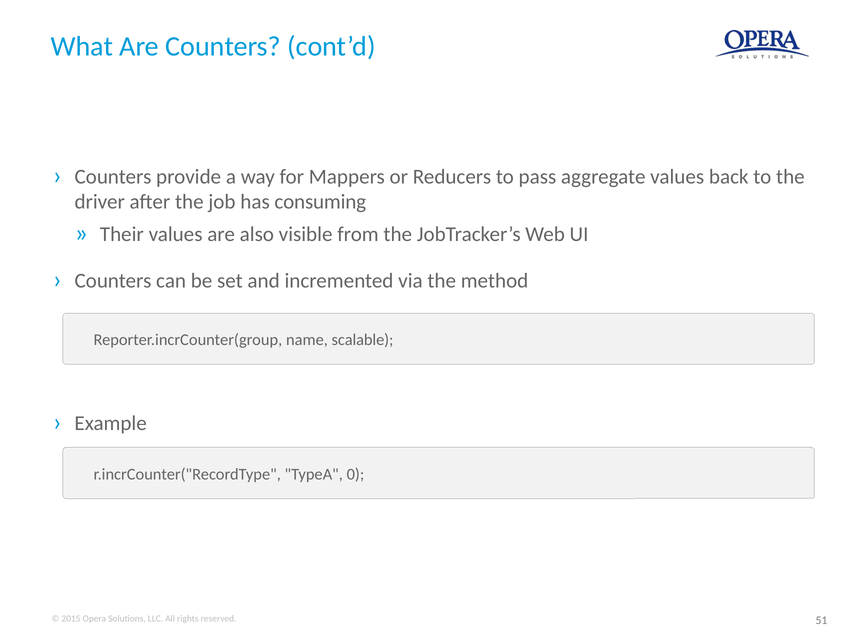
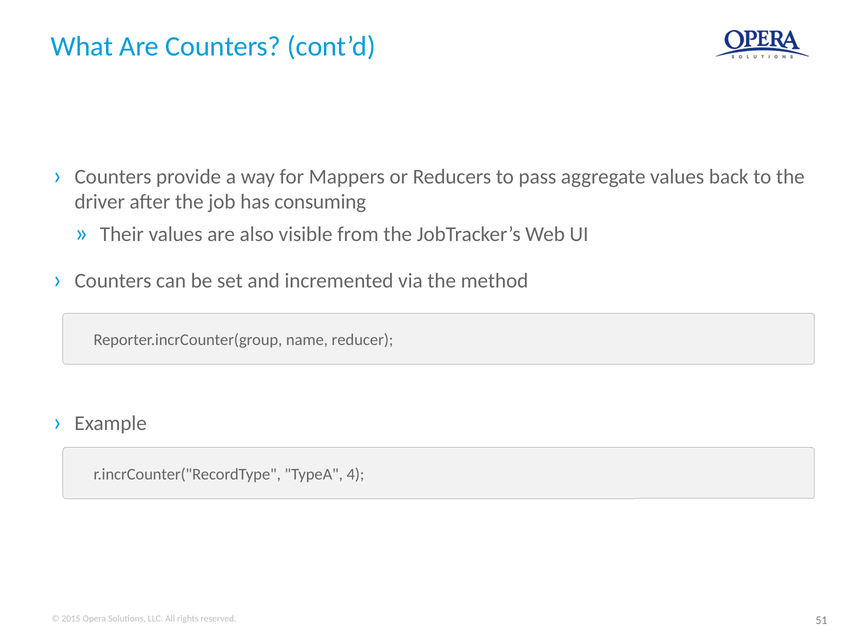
scalable: scalable -> reducer
0: 0 -> 4
